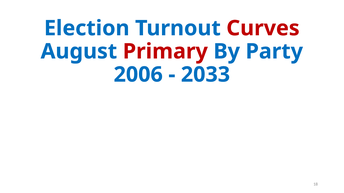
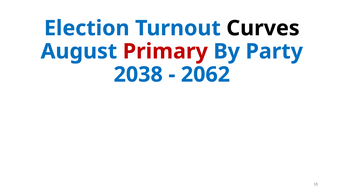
Curves colour: red -> black
2006: 2006 -> 2038
2033: 2033 -> 2062
